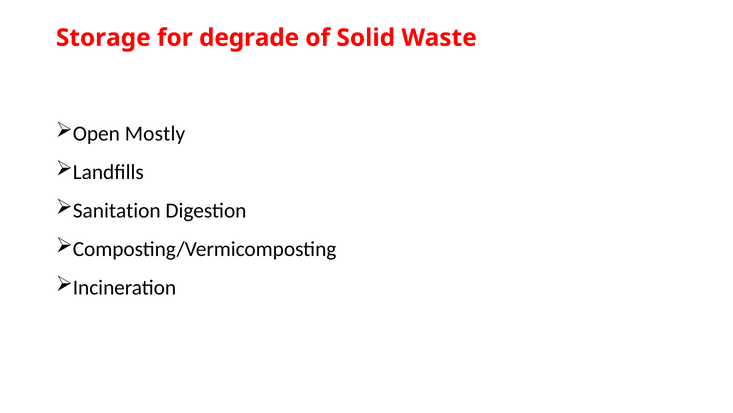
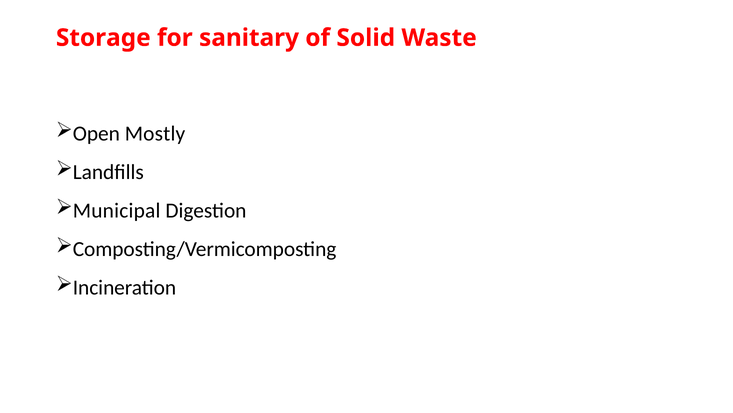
degrade: degrade -> sanitary
Sanitation: Sanitation -> Municipal
